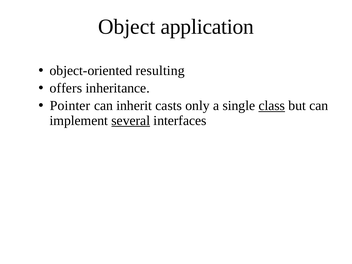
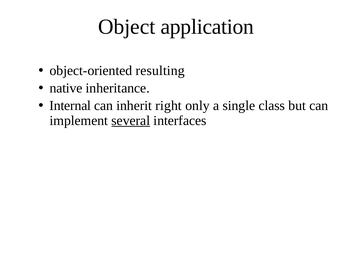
offers: offers -> native
Pointer: Pointer -> Internal
casts: casts -> right
class underline: present -> none
